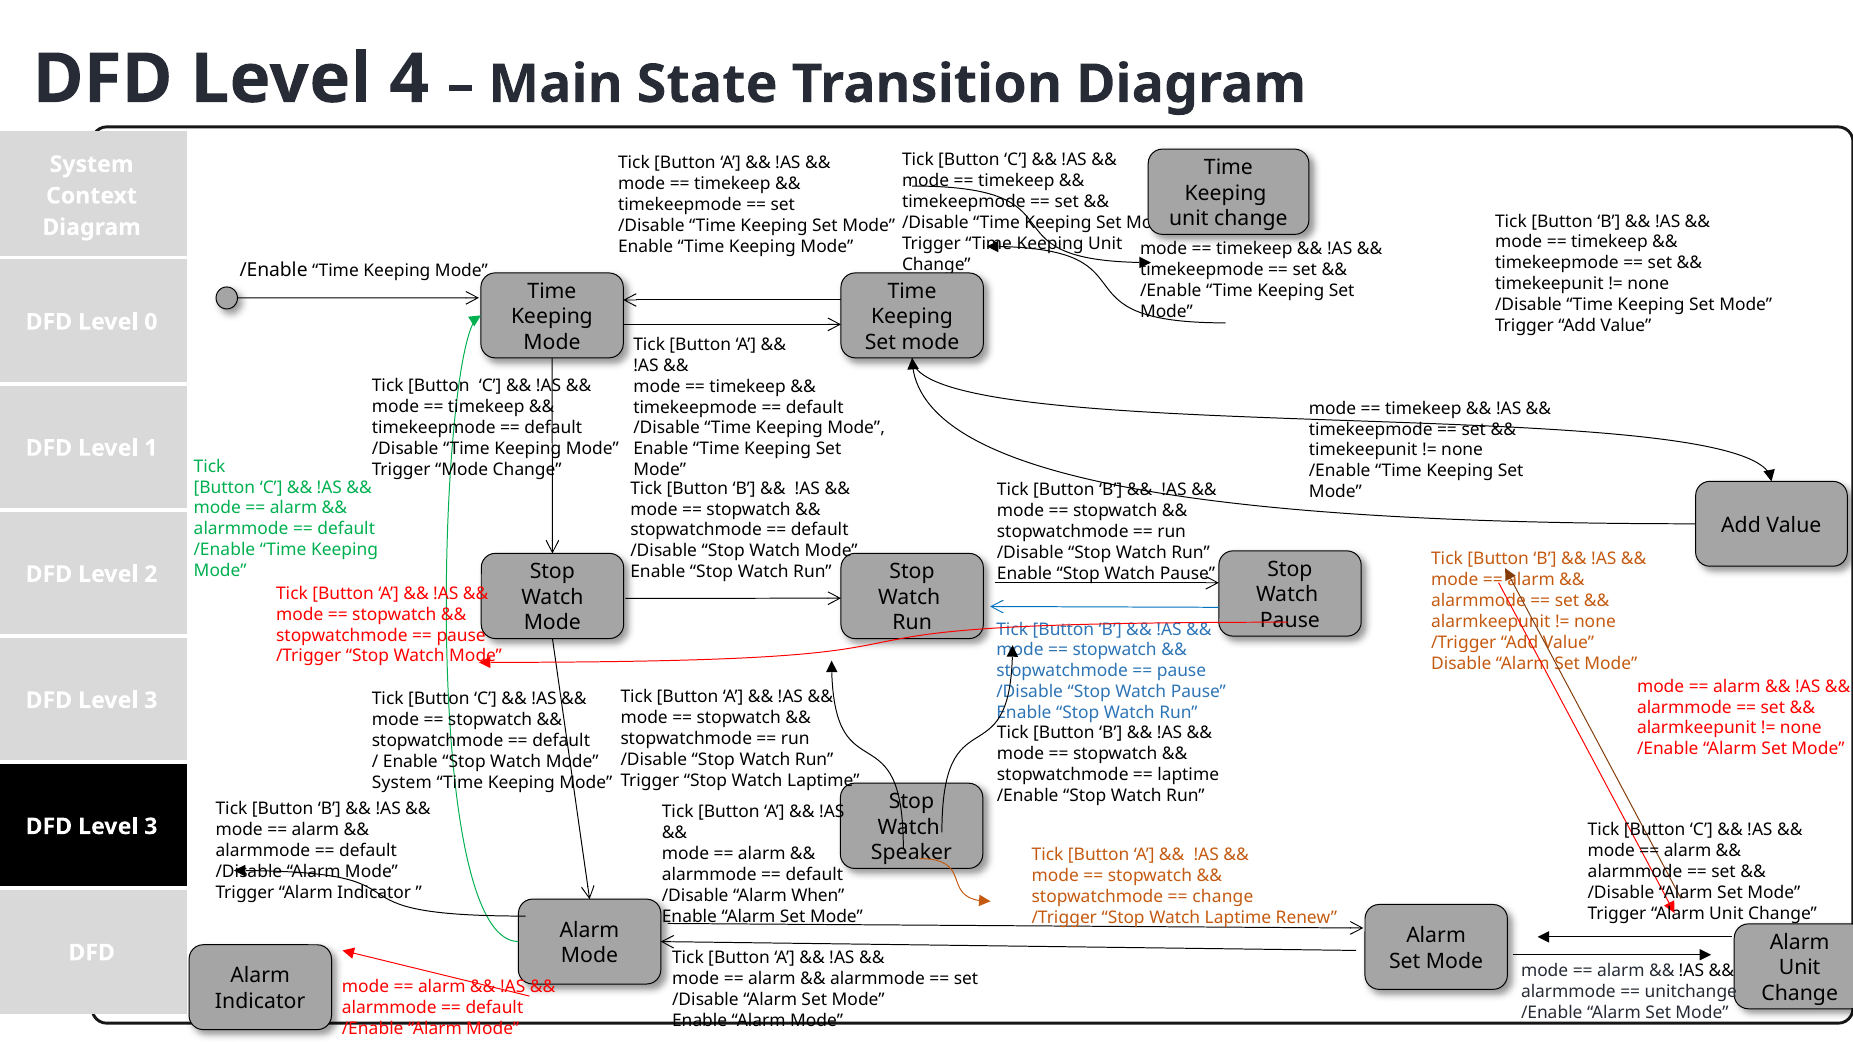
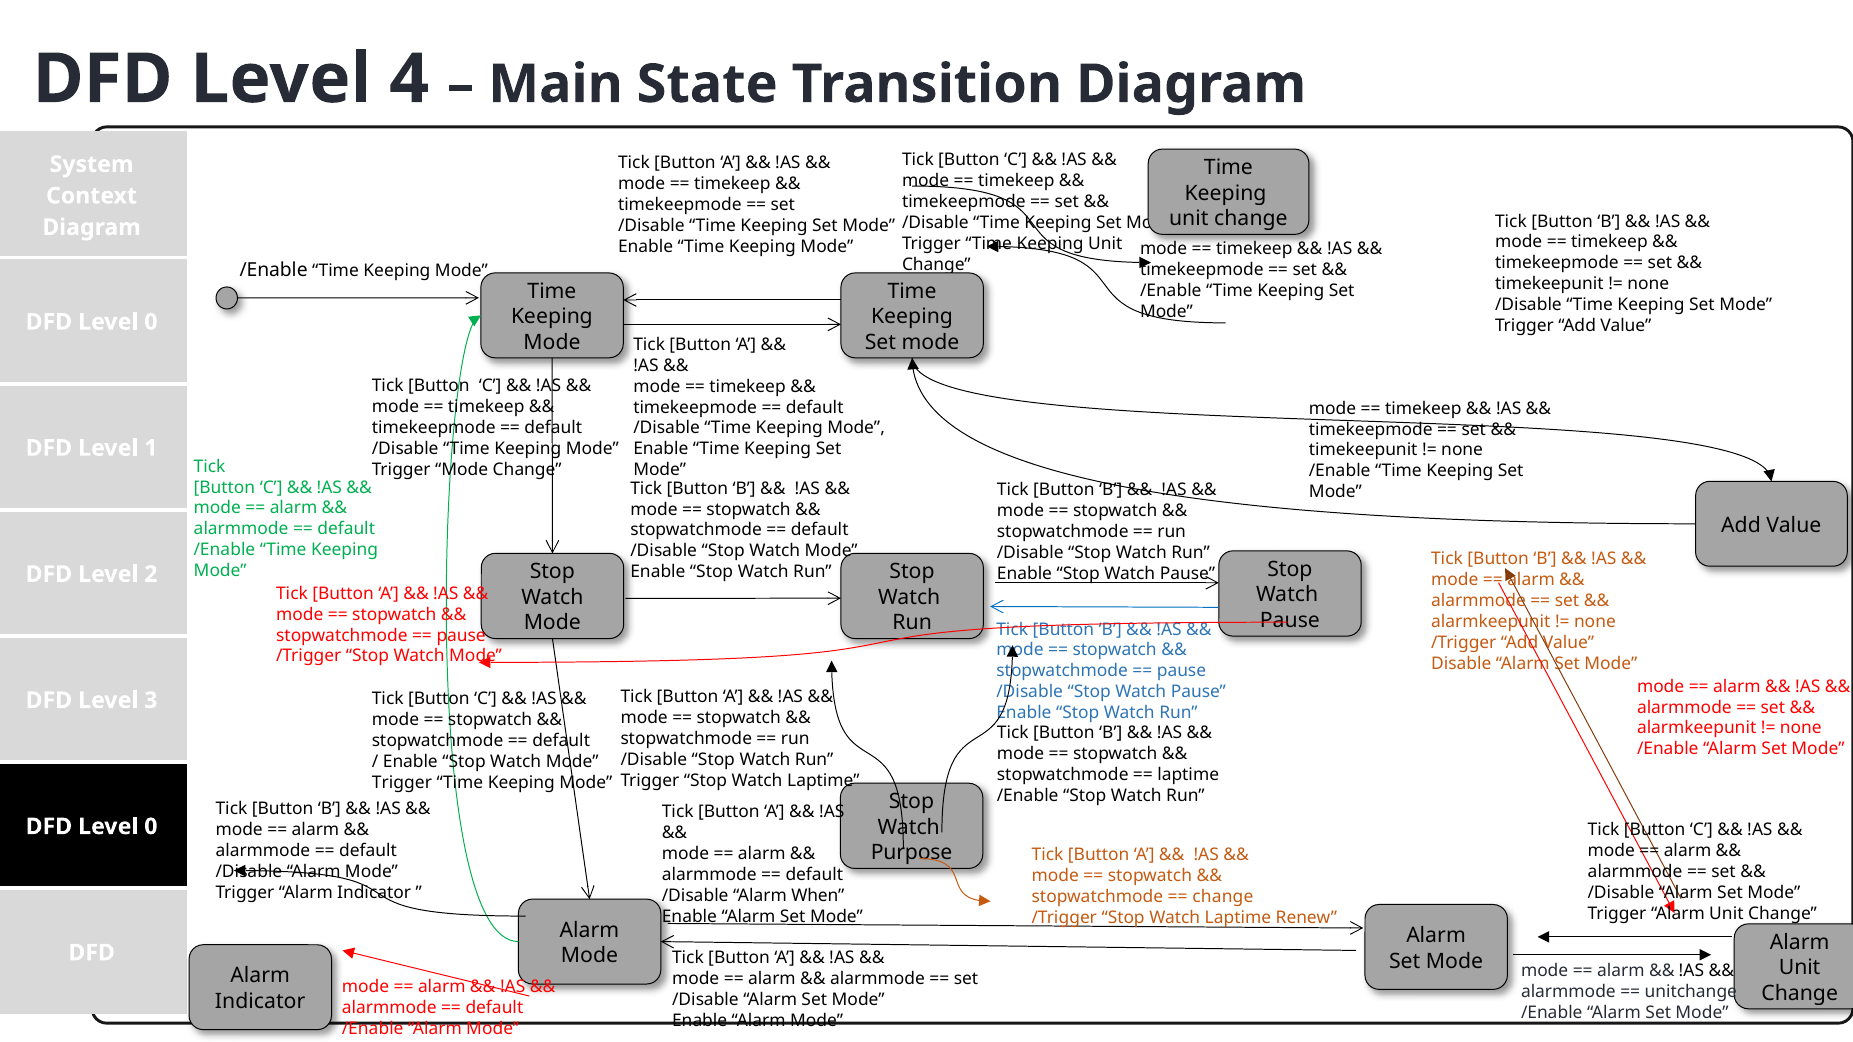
System at (402, 783): System -> Trigger
3 at (151, 827): 3 -> 0
Speaker: Speaker -> Purpose
